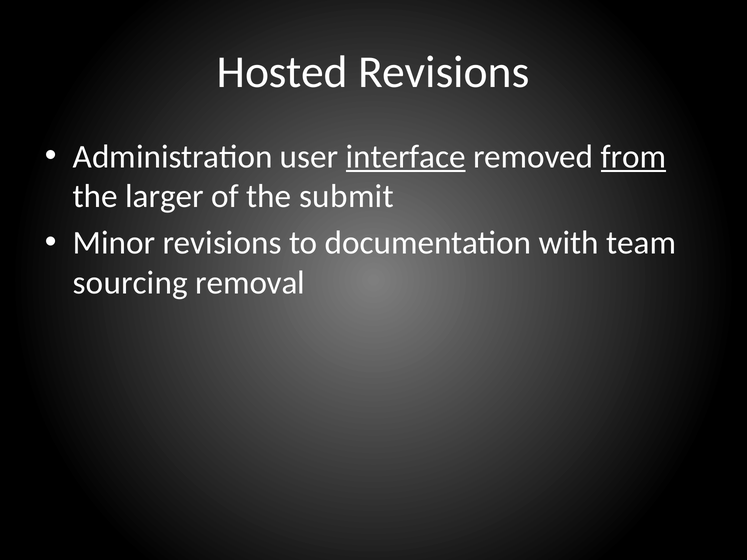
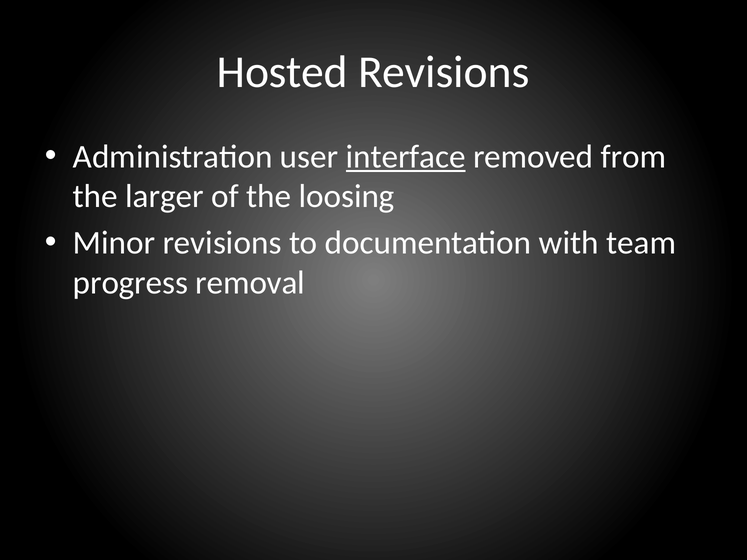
from underline: present -> none
submit: submit -> loosing
sourcing: sourcing -> progress
